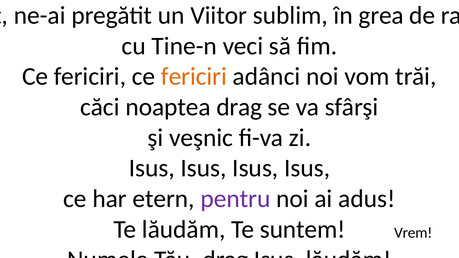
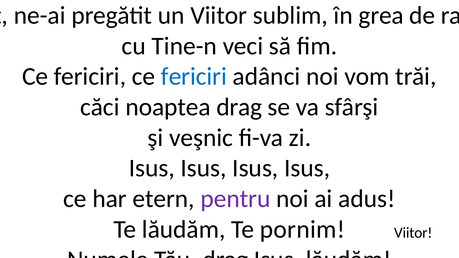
fericiri at (194, 77) colour: orange -> blue
suntem: suntem -> pornim
Vrem at (413, 233): Vrem -> Viitor
